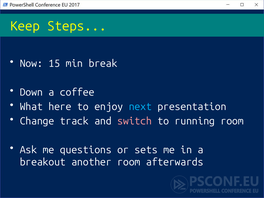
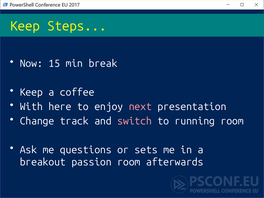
Down at (31, 92): Down -> Keep
What: What -> With
next colour: light blue -> pink
another: another -> passion
